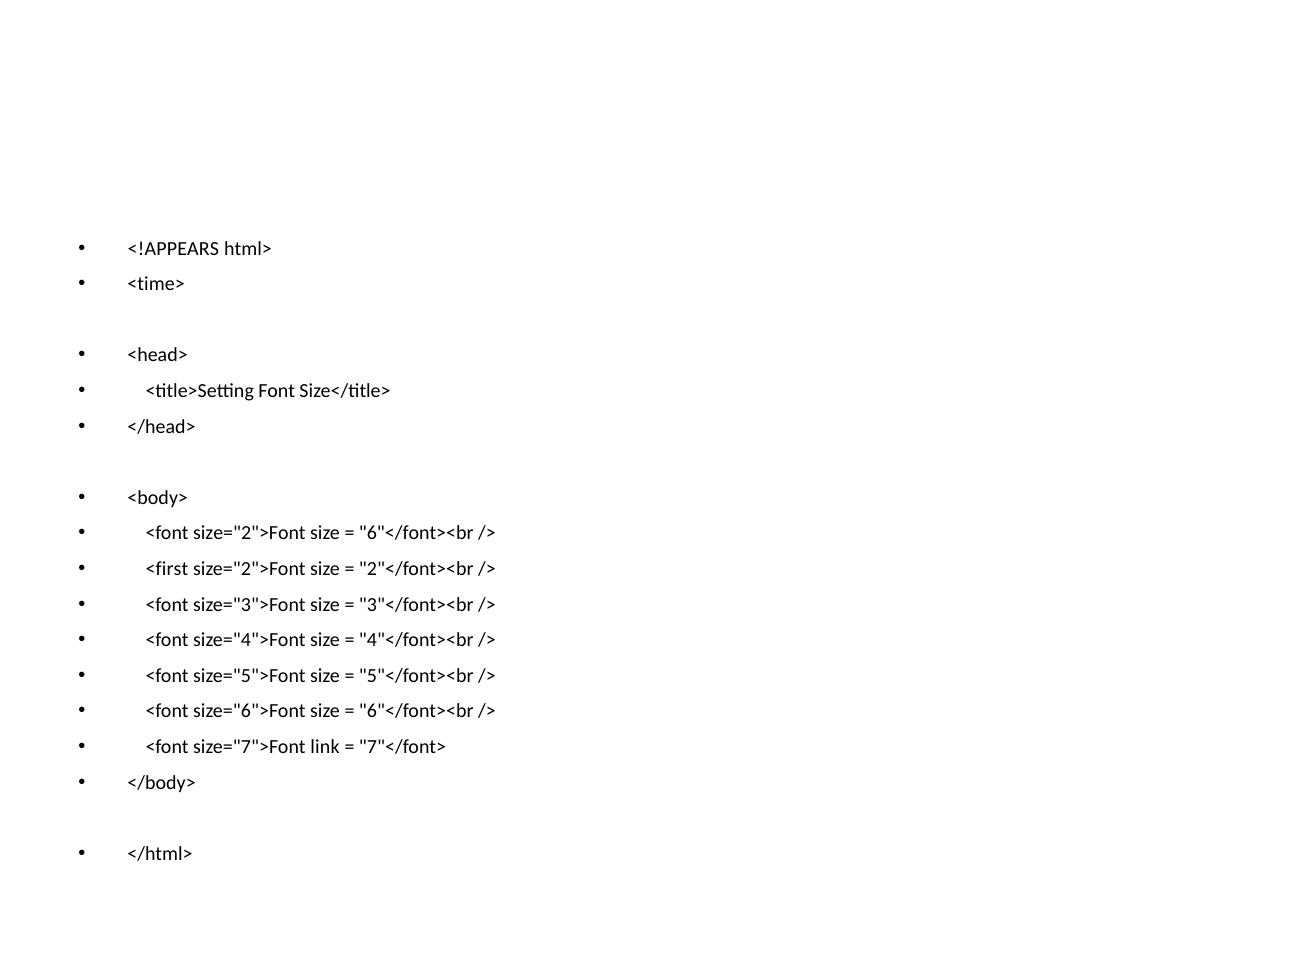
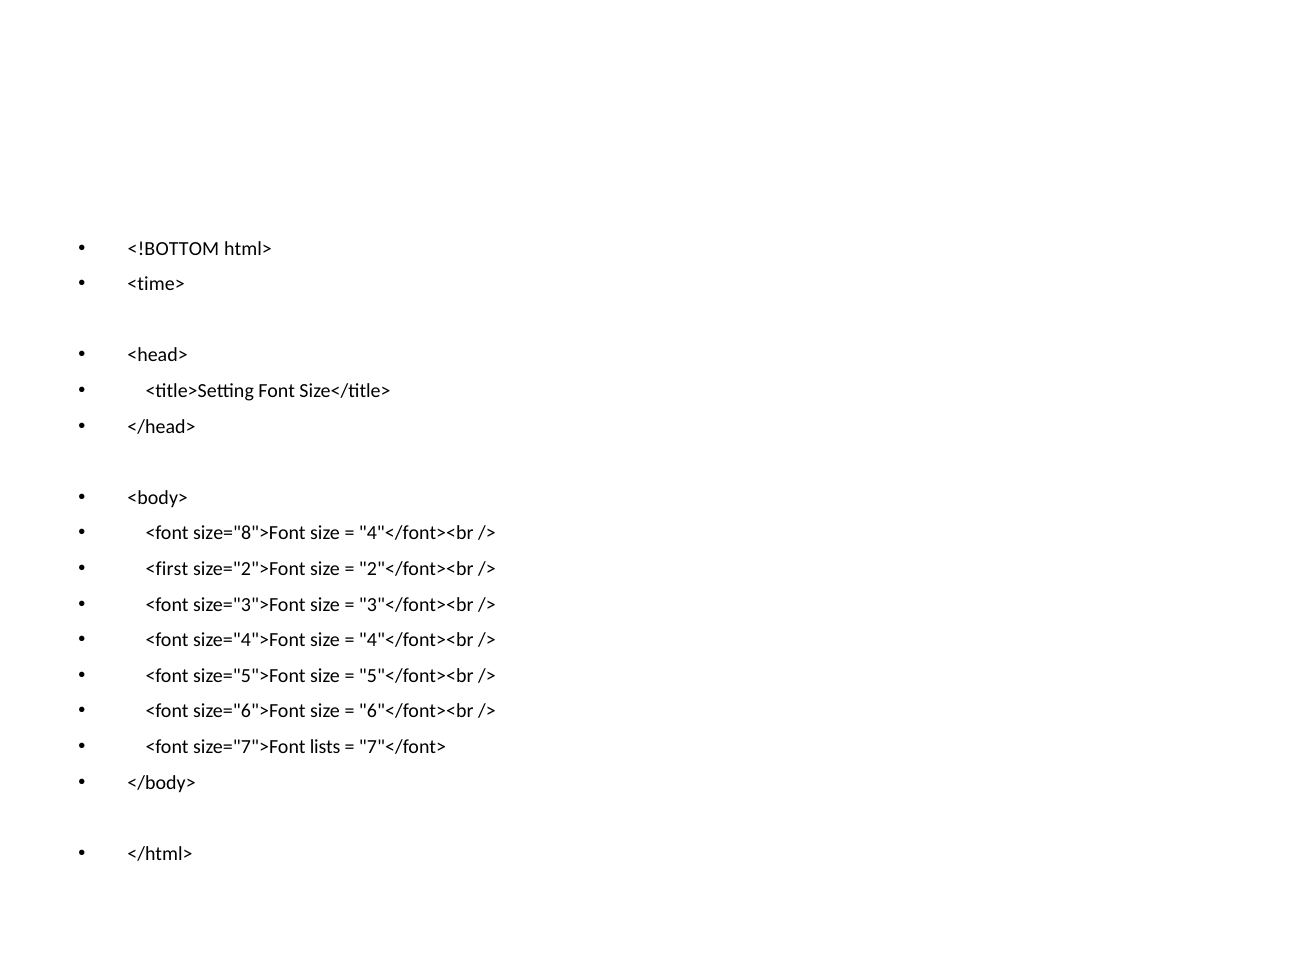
<!APPEARS: <!APPEARS -> <!BOTTOM
<font size="2">Font: size="2">Font -> size="8">Font
6"</font><br at (416, 534): 6"</font><br -> 4"</font><br
link: link -> lists
